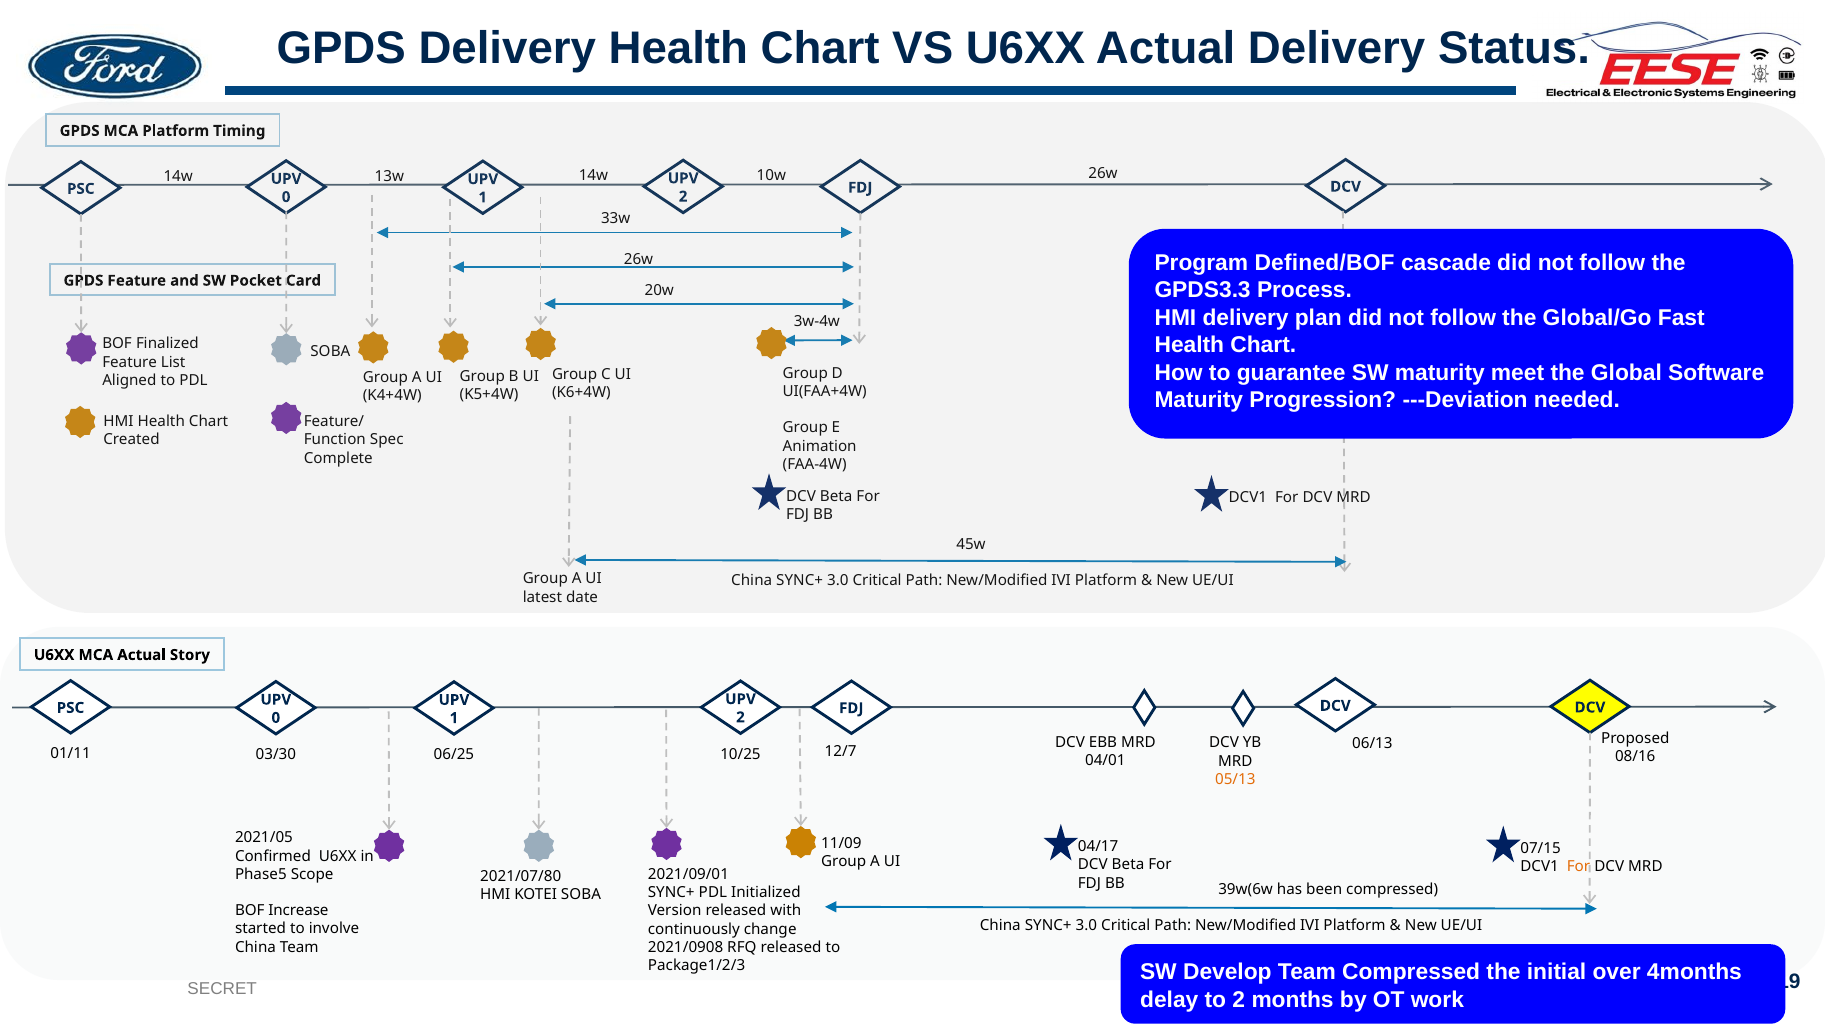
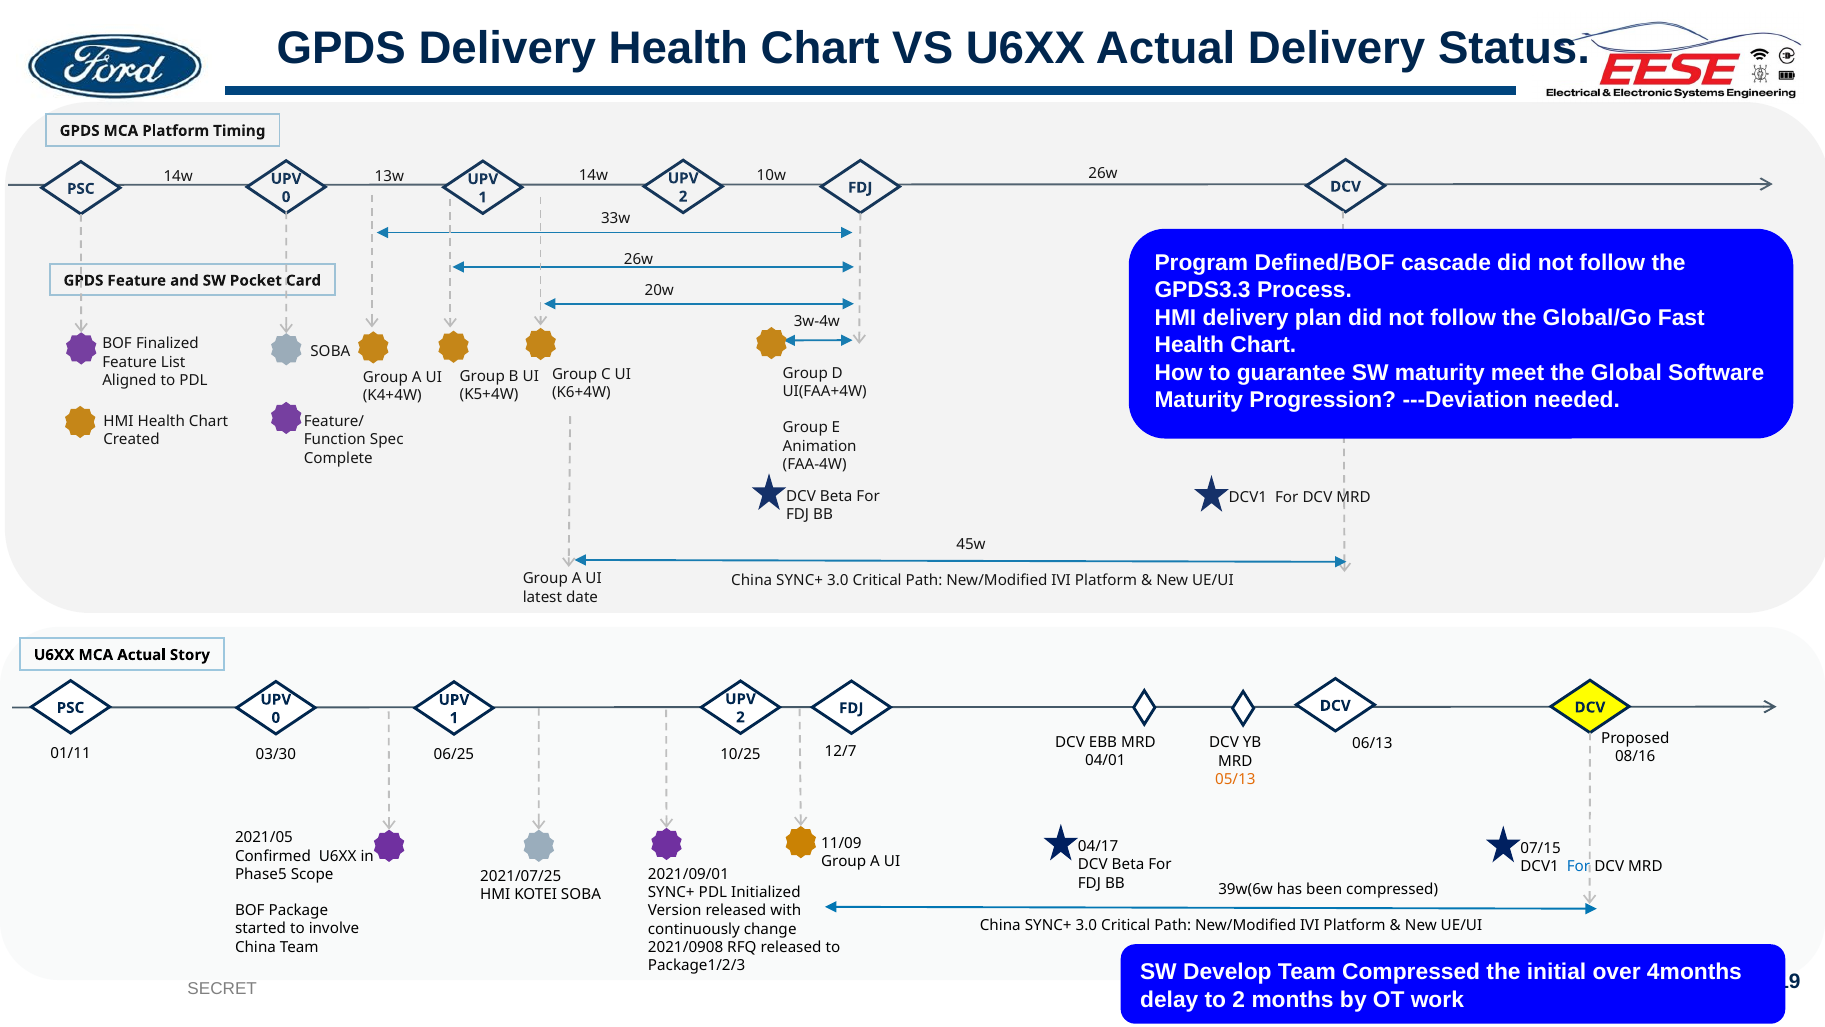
For at (1579, 866) colour: orange -> blue
2021/07/80: 2021/07/80 -> 2021/07/25
Increase: Increase -> Package
